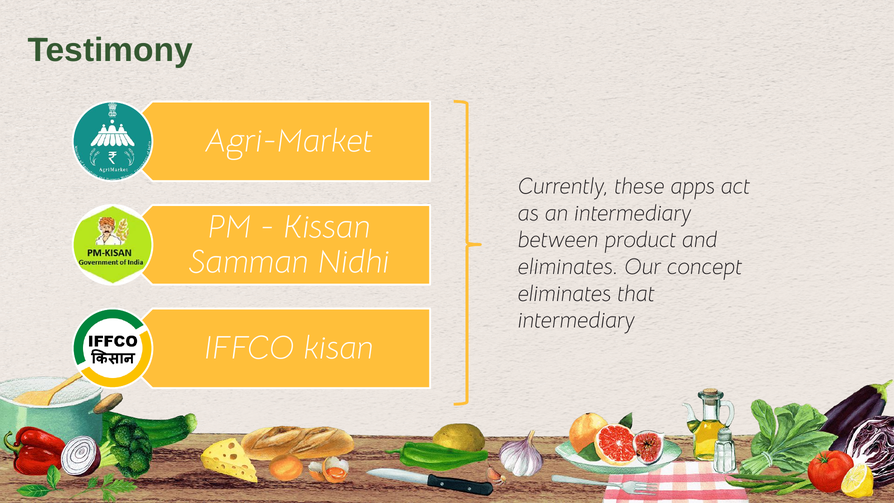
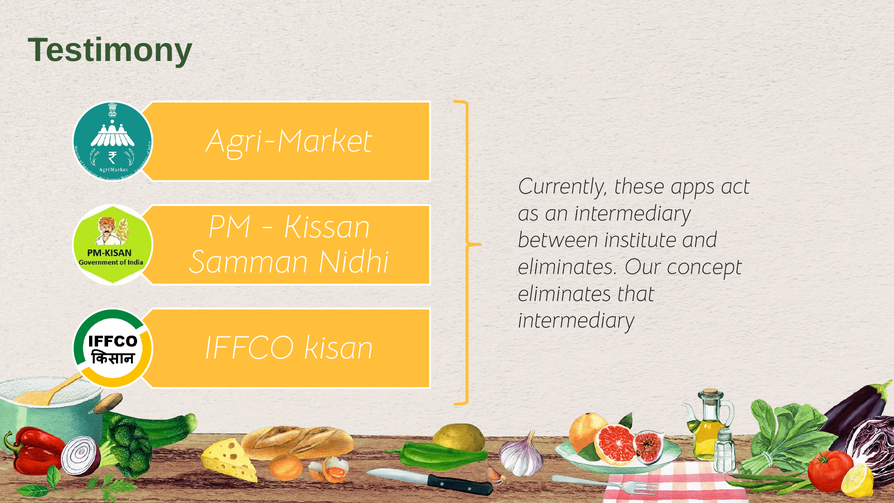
product: product -> institute
